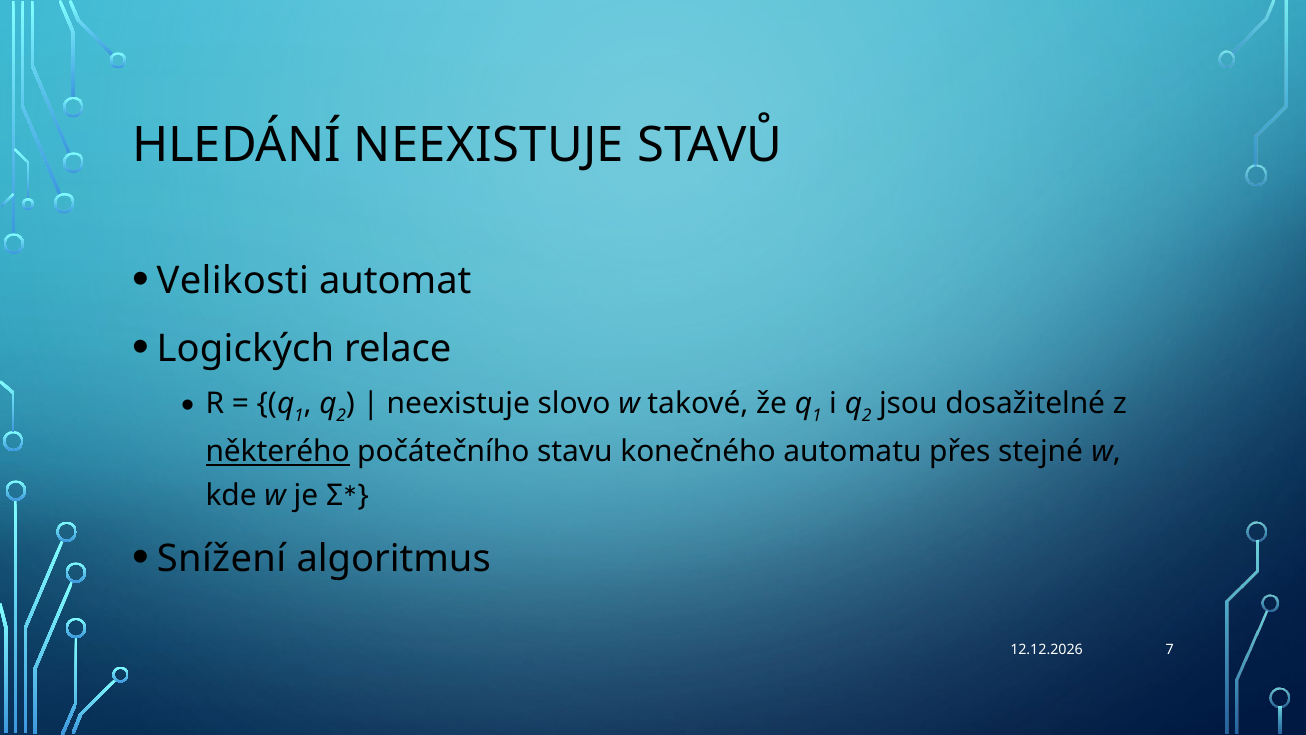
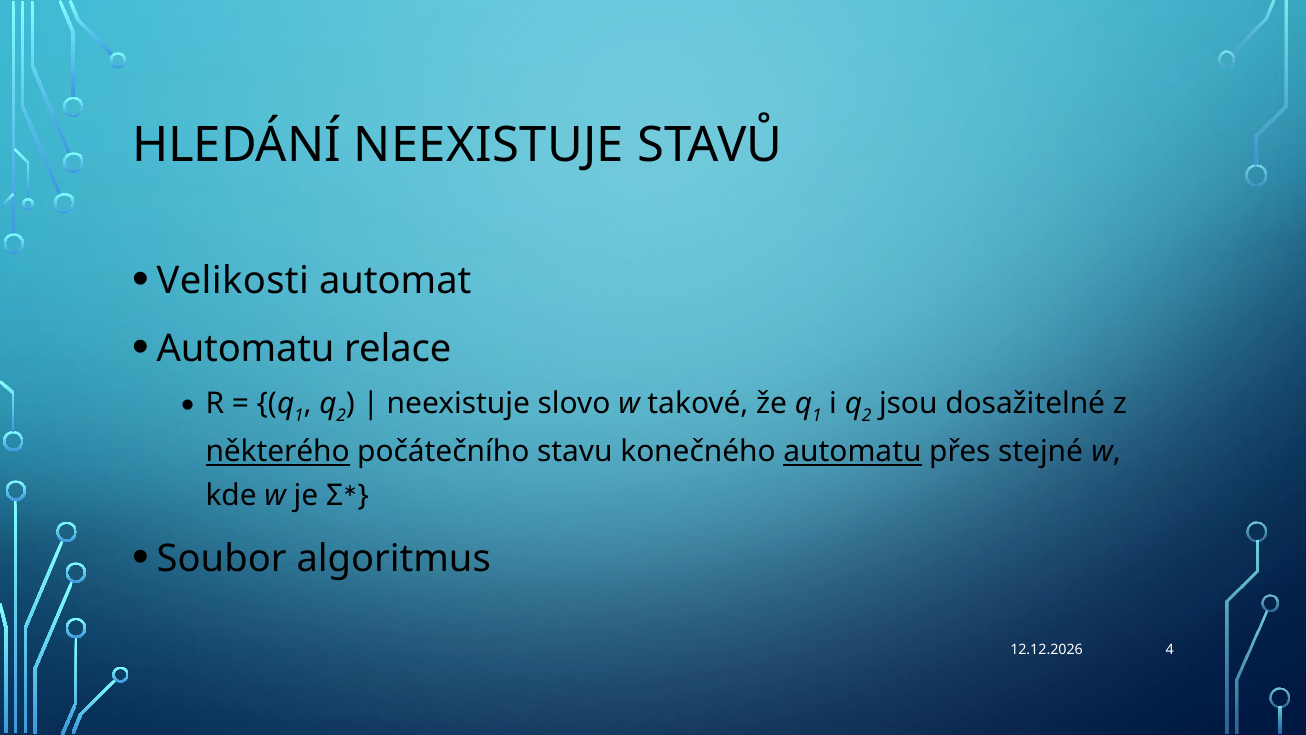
Logických at (245, 349): Logických -> Automatu
automatu at (852, 452) underline: none -> present
Snížení: Snížení -> Soubor
7: 7 -> 4
